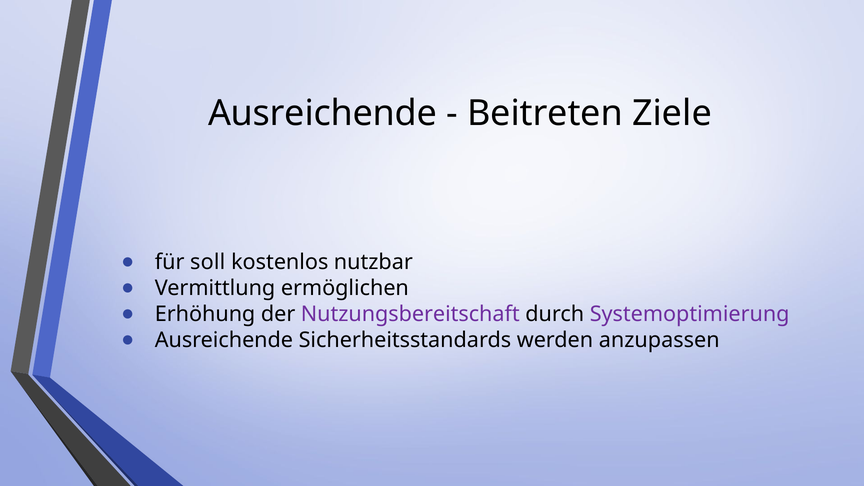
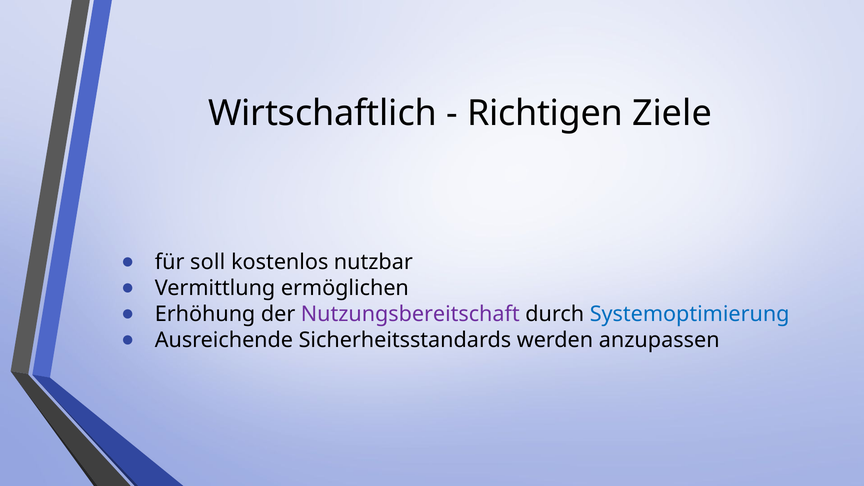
Ausreichende at (322, 113): Ausreichende -> Wirtschaftlich
Beitreten: Beitreten -> Richtigen
Systemoptimierung colour: purple -> blue
